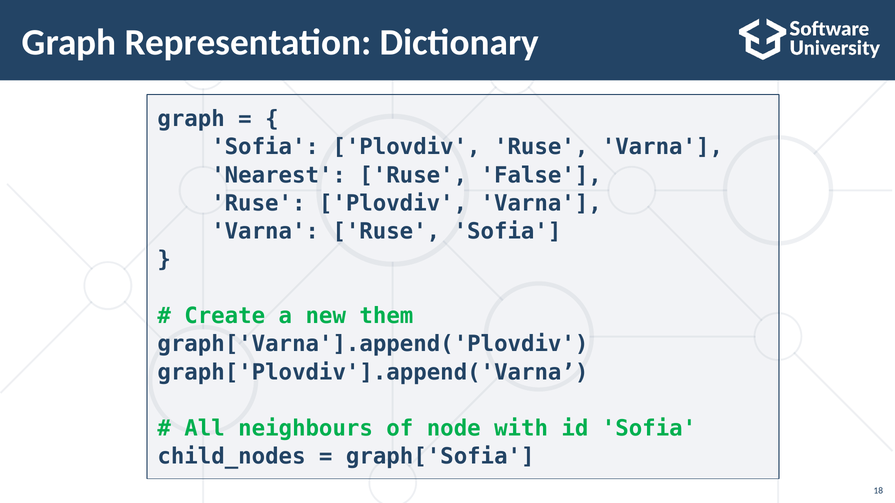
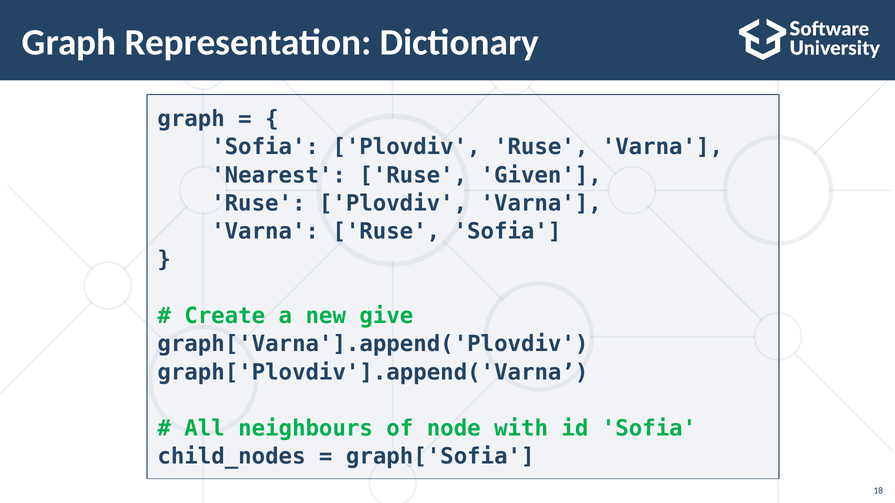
False: False -> Given
them: them -> give
